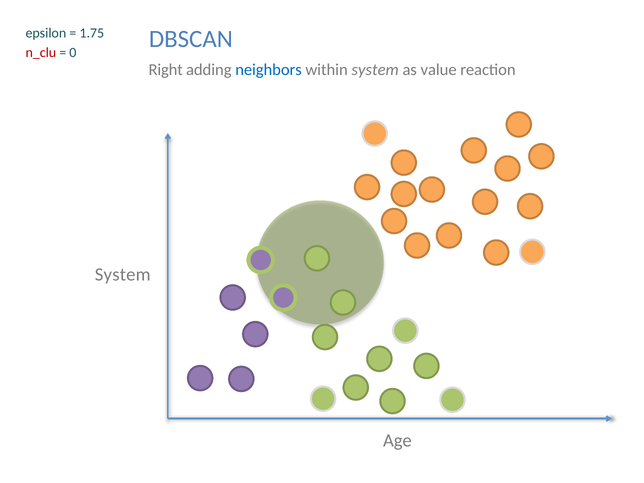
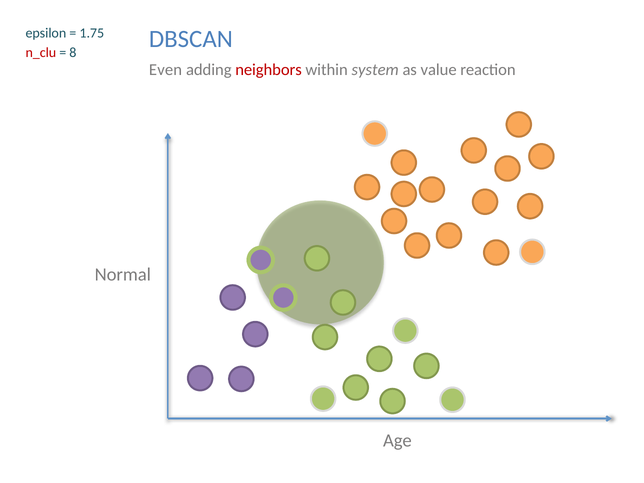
0: 0 -> 8
Right: Right -> Even
neighbors colour: blue -> red
System at (123, 275): System -> Normal
